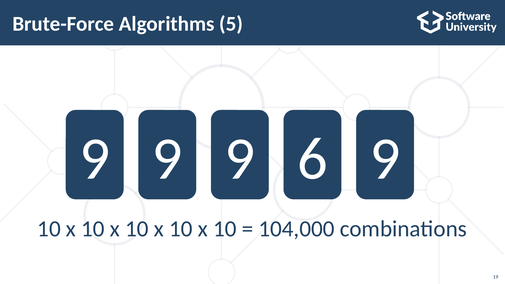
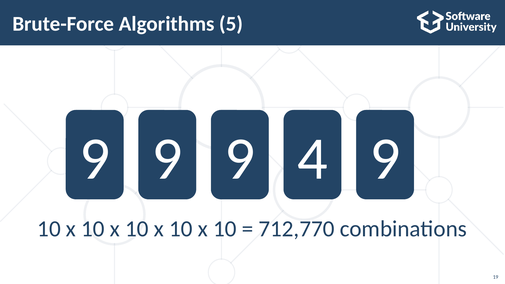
6: 6 -> 4
104,000: 104,000 -> 712,770
